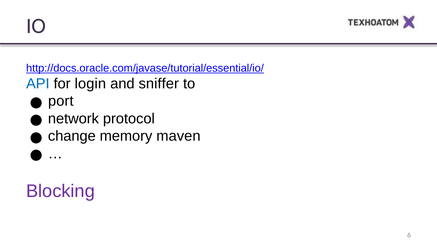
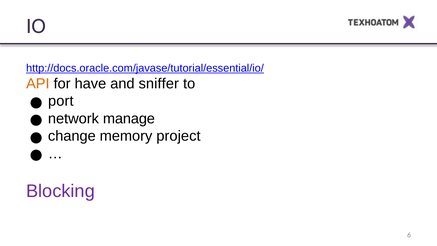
API colour: blue -> orange
login: login -> have
protocol: protocol -> manage
maven: maven -> project
